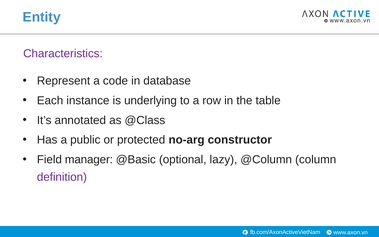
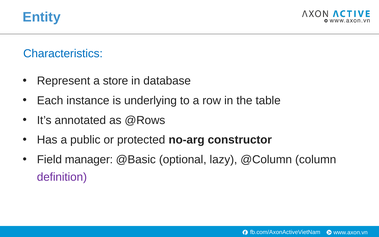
Characteristics colour: purple -> blue
code: code -> store
@Class: @Class -> @Rows
